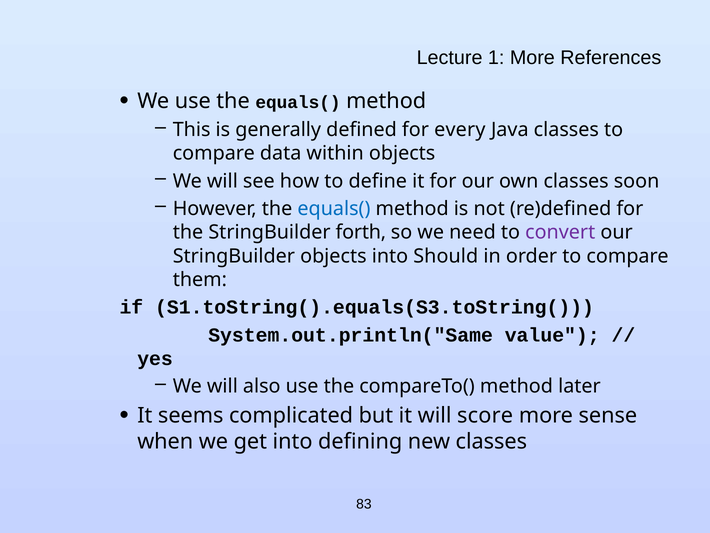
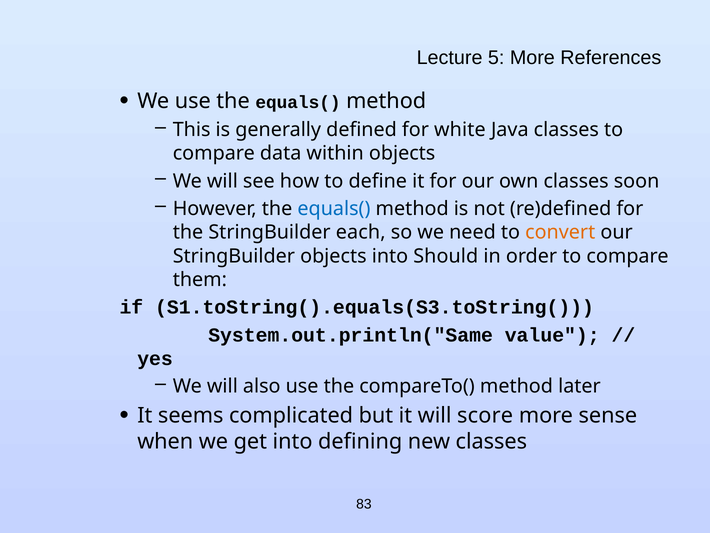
1: 1 -> 5
every: every -> white
forth: forth -> each
convert colour: purple -> orange
